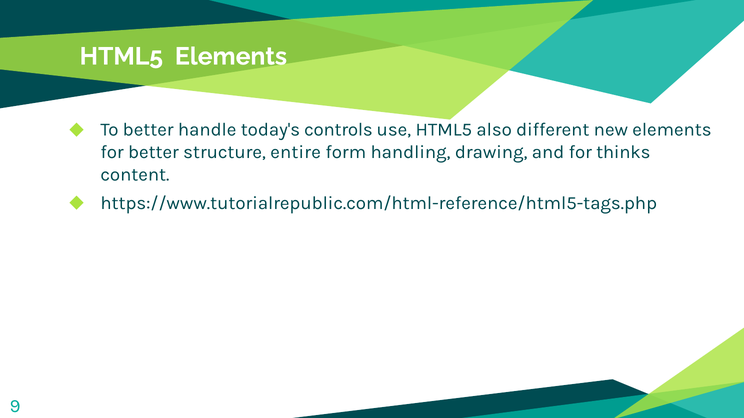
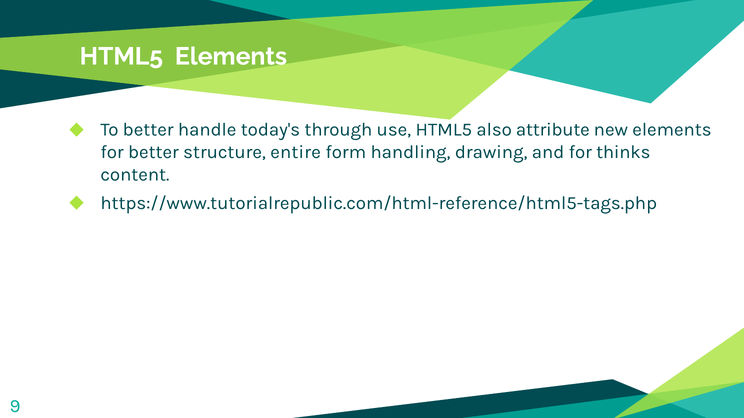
controls: controls -> through
different: different -> attribute
